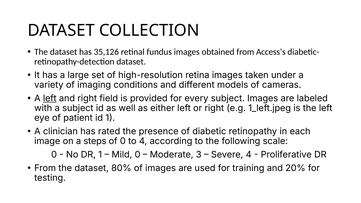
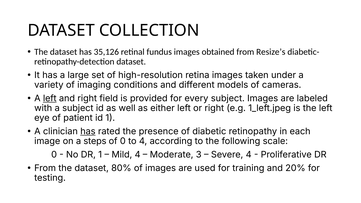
Access’s: Access’s -> Resize’s
has at (88, 131) underline: none -> present
Mild 0: 0 -> 4
